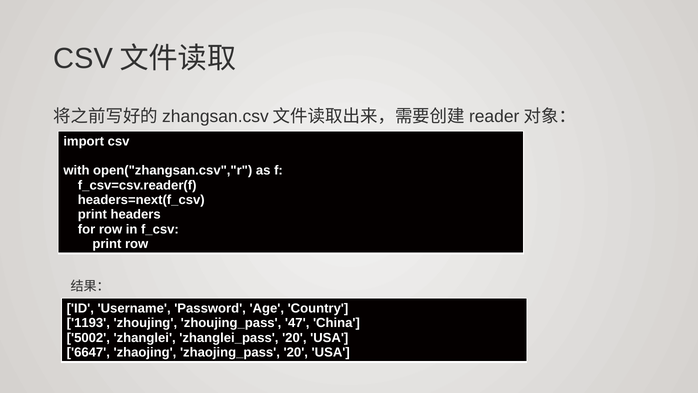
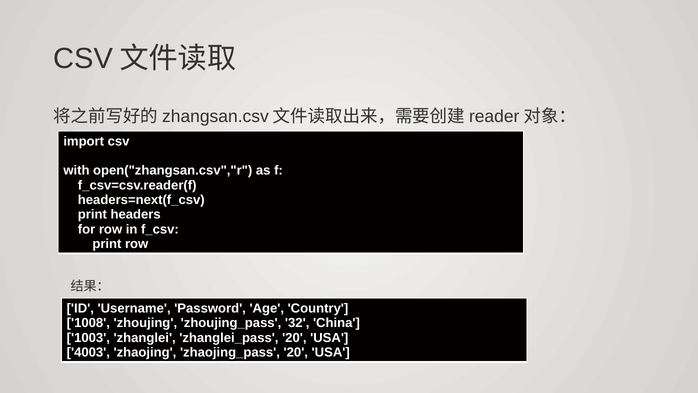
1193: 1193 -> 1008
47: 47 -> 32
5002: 5002 -> 1003
6647: 6647 -> 4003
